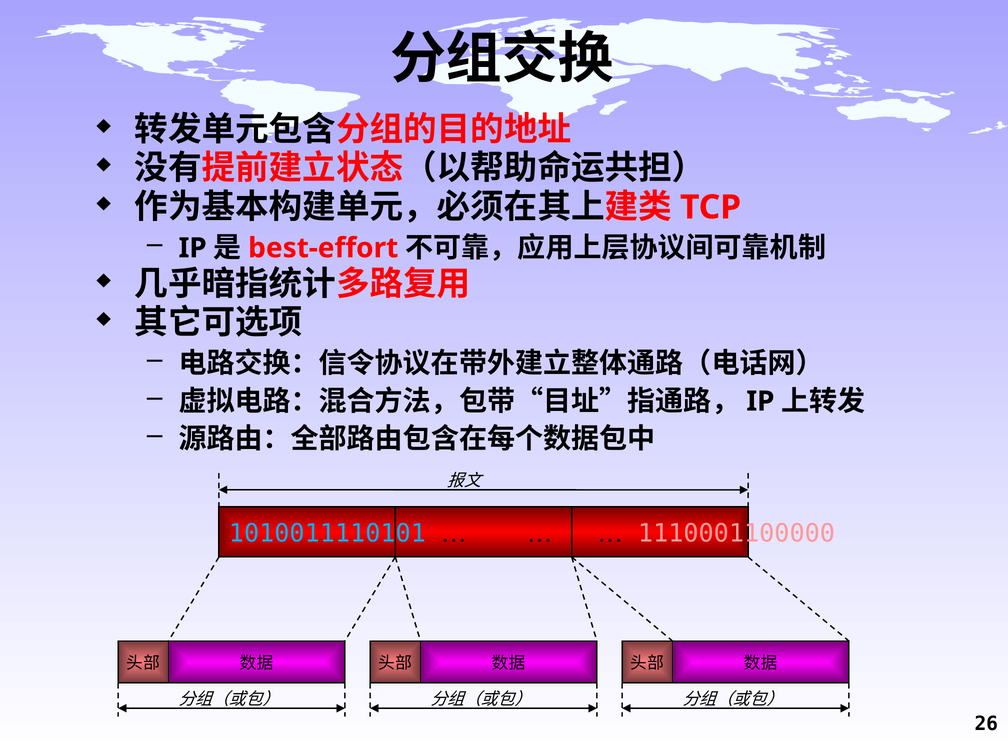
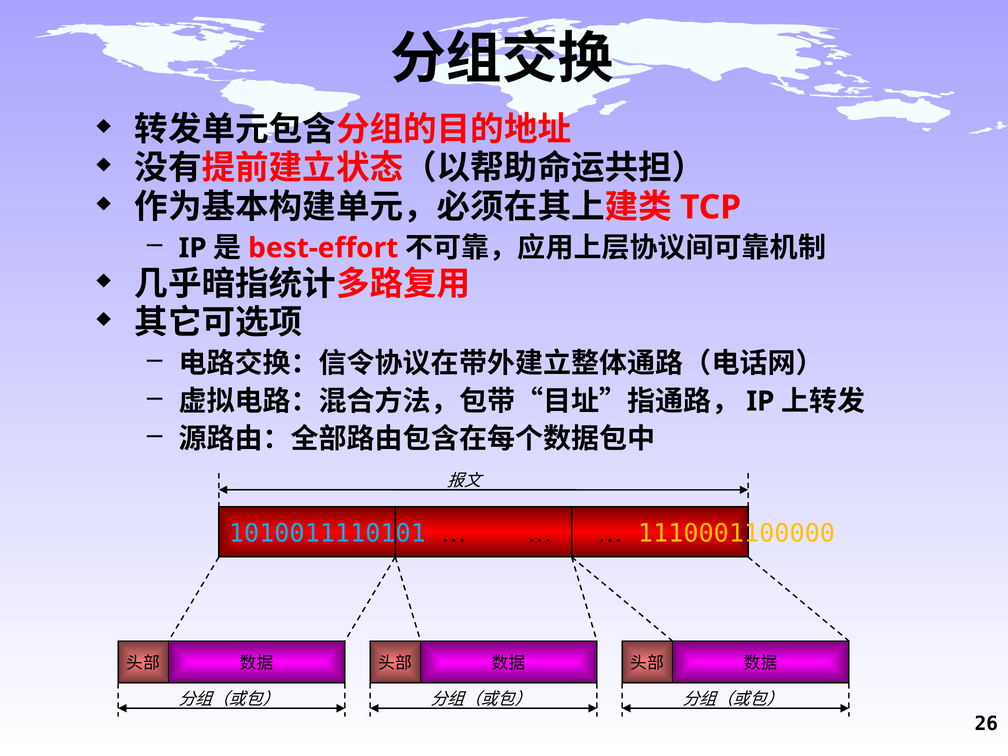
1110001100000 colour: pink -> yellow
